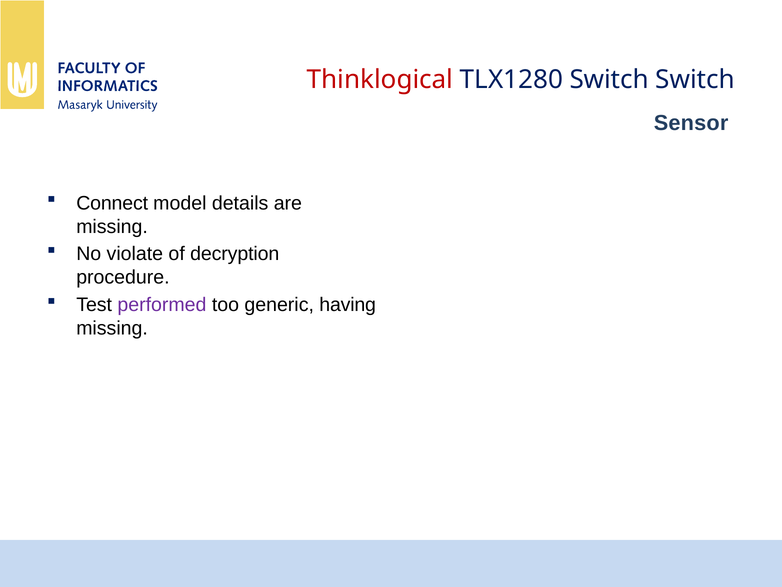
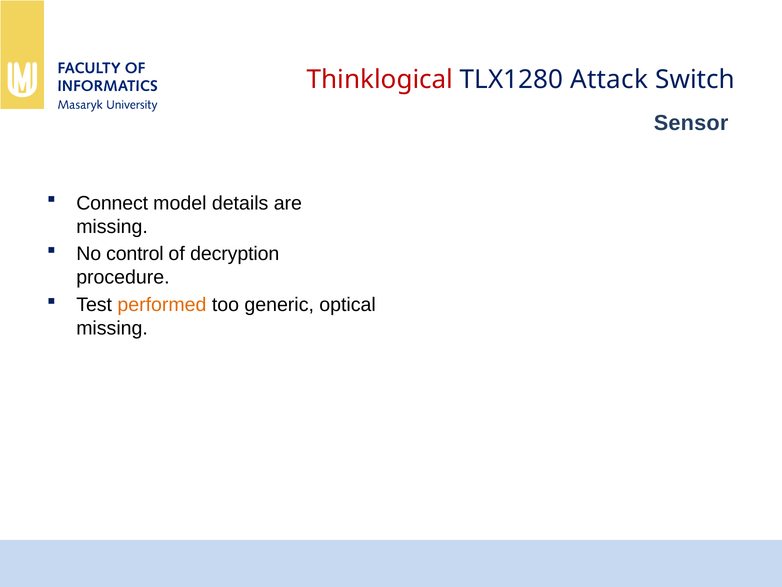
TLX1280 Switch: Switch -> Attack
violate: violate -> control
performed colour: purple -> orange
having: having -> optical
